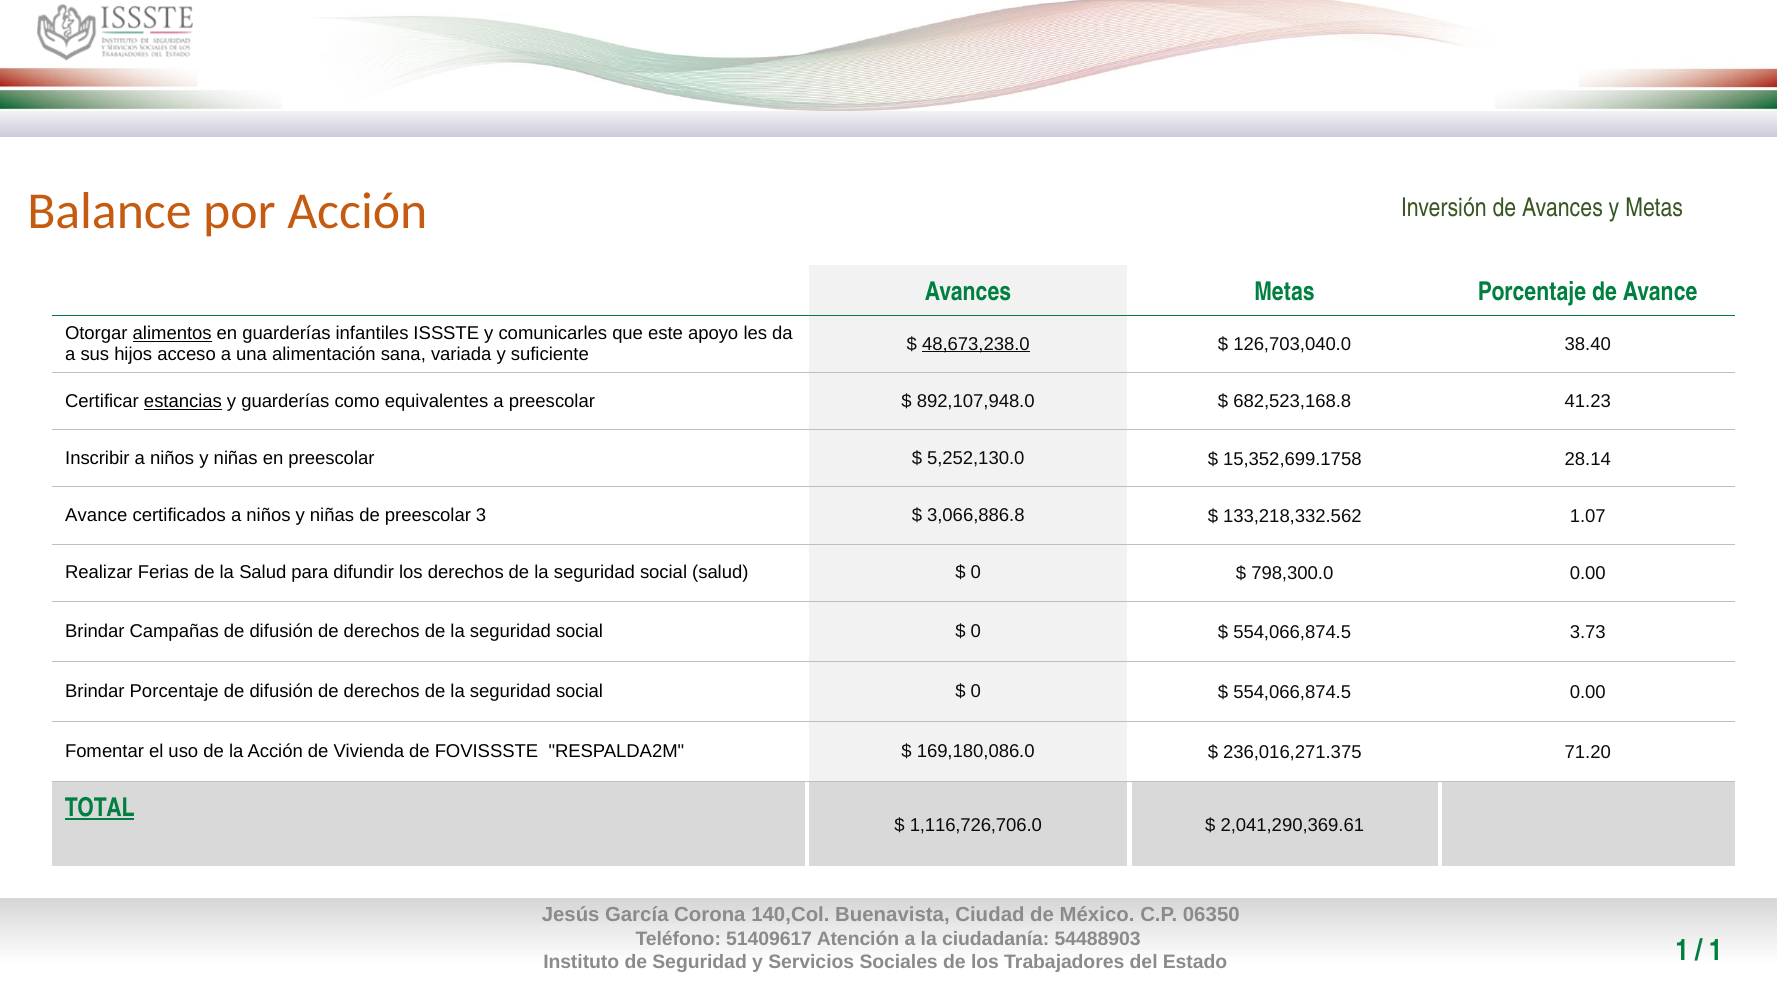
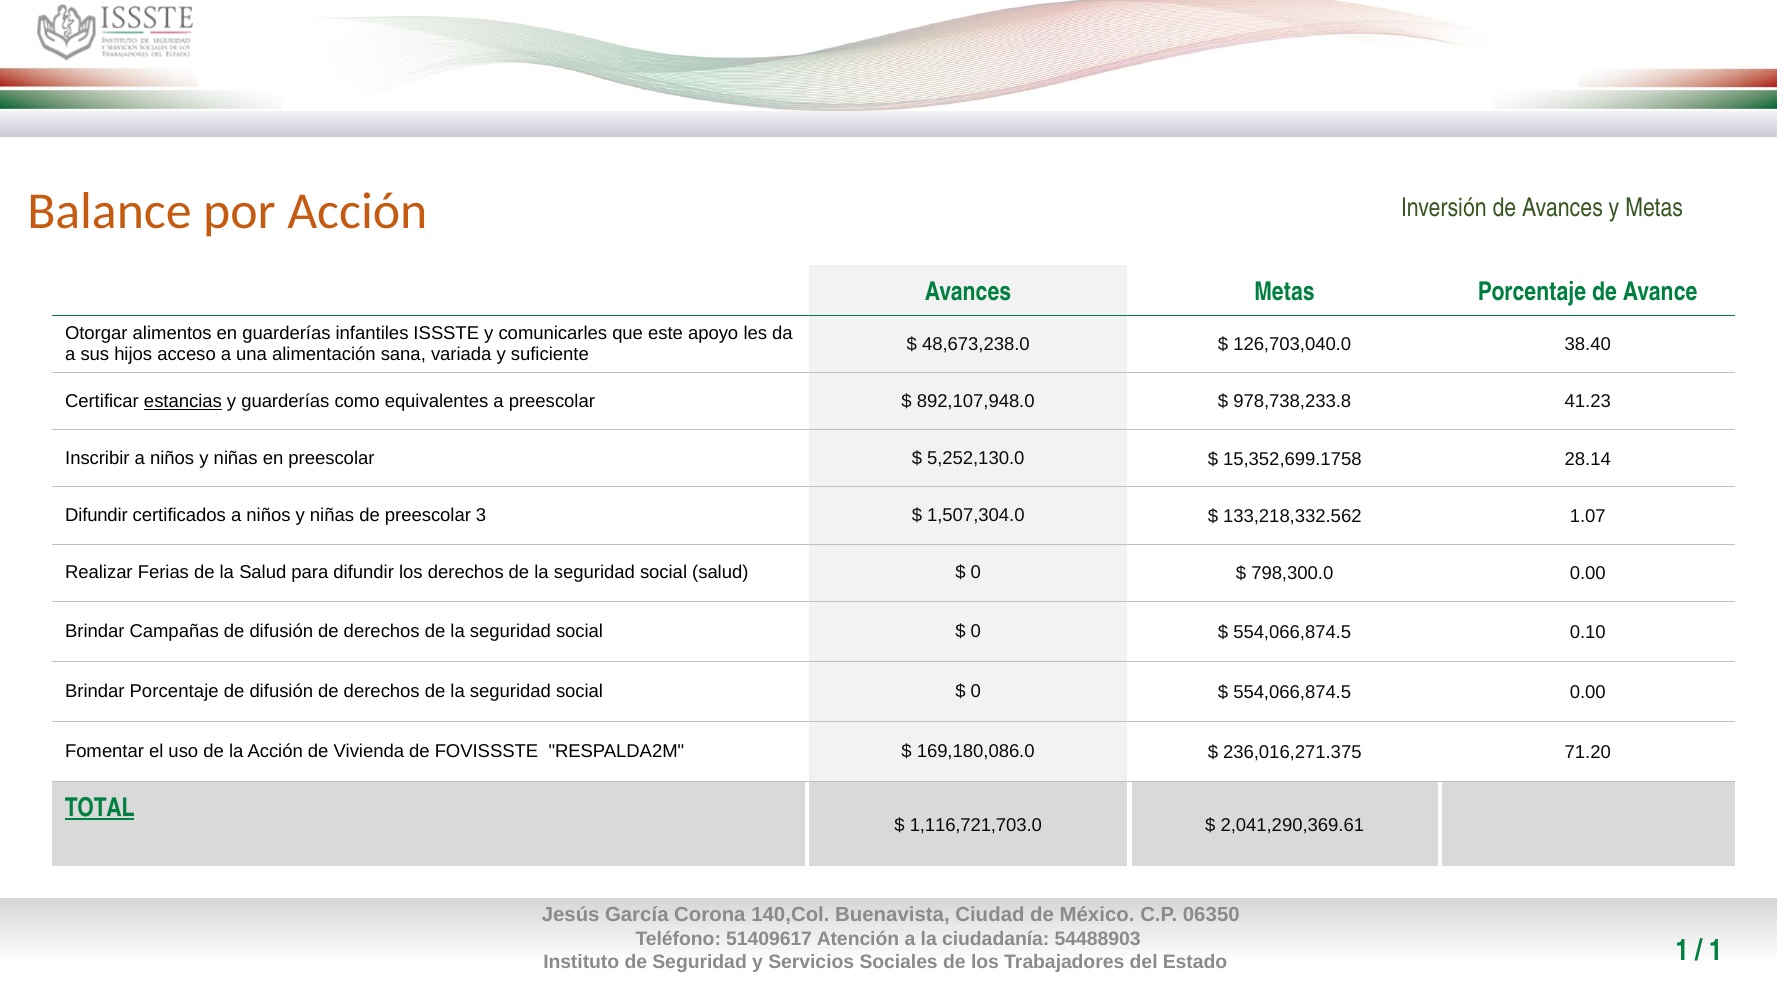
alimentos underline: present -> none
48,673,238.0 underline: present -> none
682,523,168.8: 682,523,168.8 -> 978,738,233.8
Avance at (96, 515): Avance -> Difundir
3,066,886.8: 3,066,886.8 -> 1,507,304.0
3.73: 3.73 -> 0.10
1,116,726,706.0: 1,116,726,706.0 -> 1,116,721,703.0
